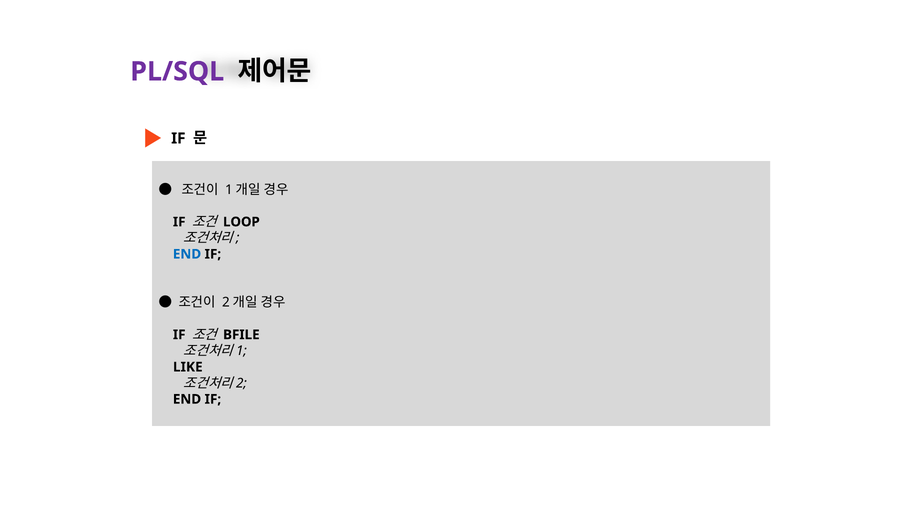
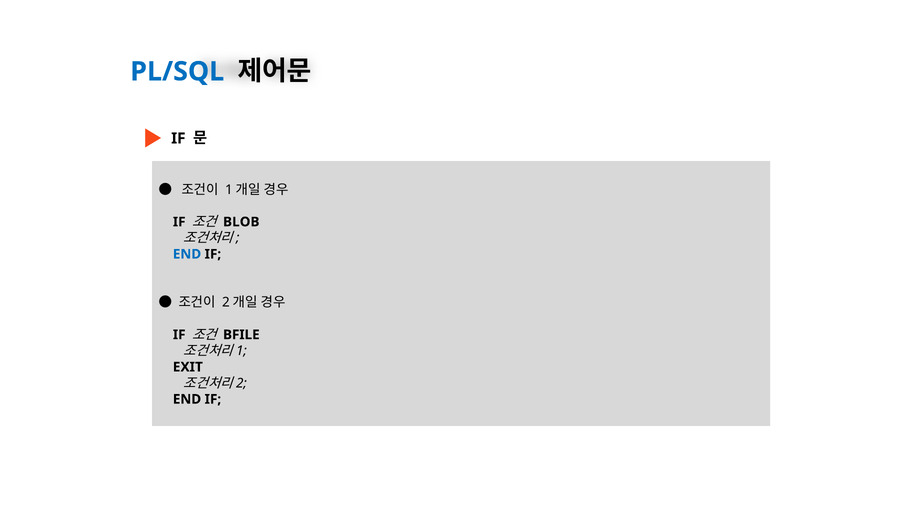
PL/SQL colour: purple -> blue
LOOP: LOOP -> BLOB
LIKE: LIKE -> EXIT
